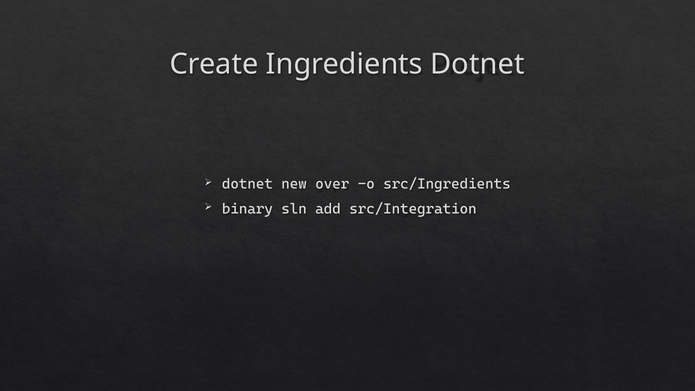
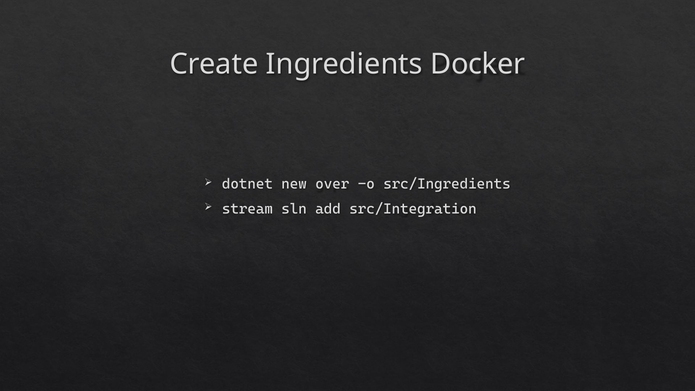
Ingredients Dotnet: Dotnet -> Docker
binary: binary -> stream
